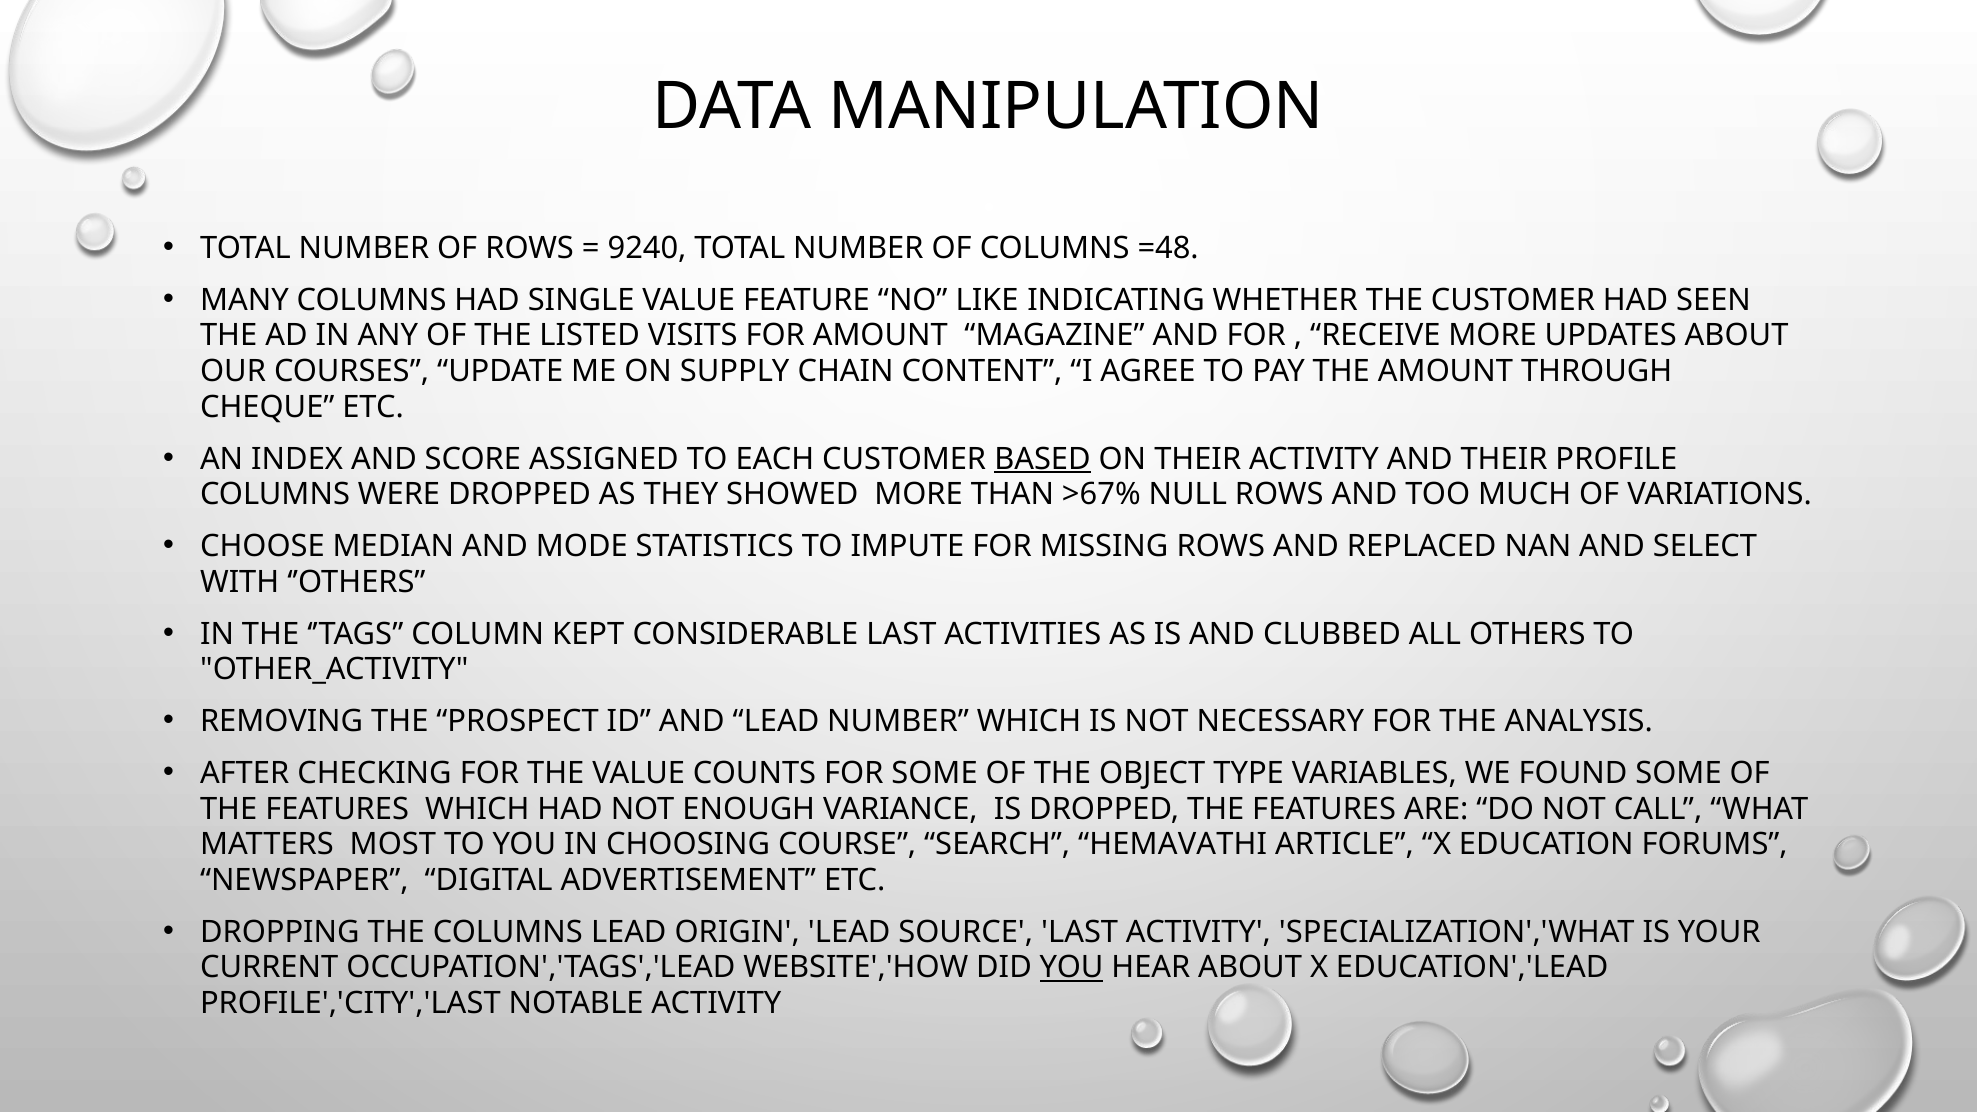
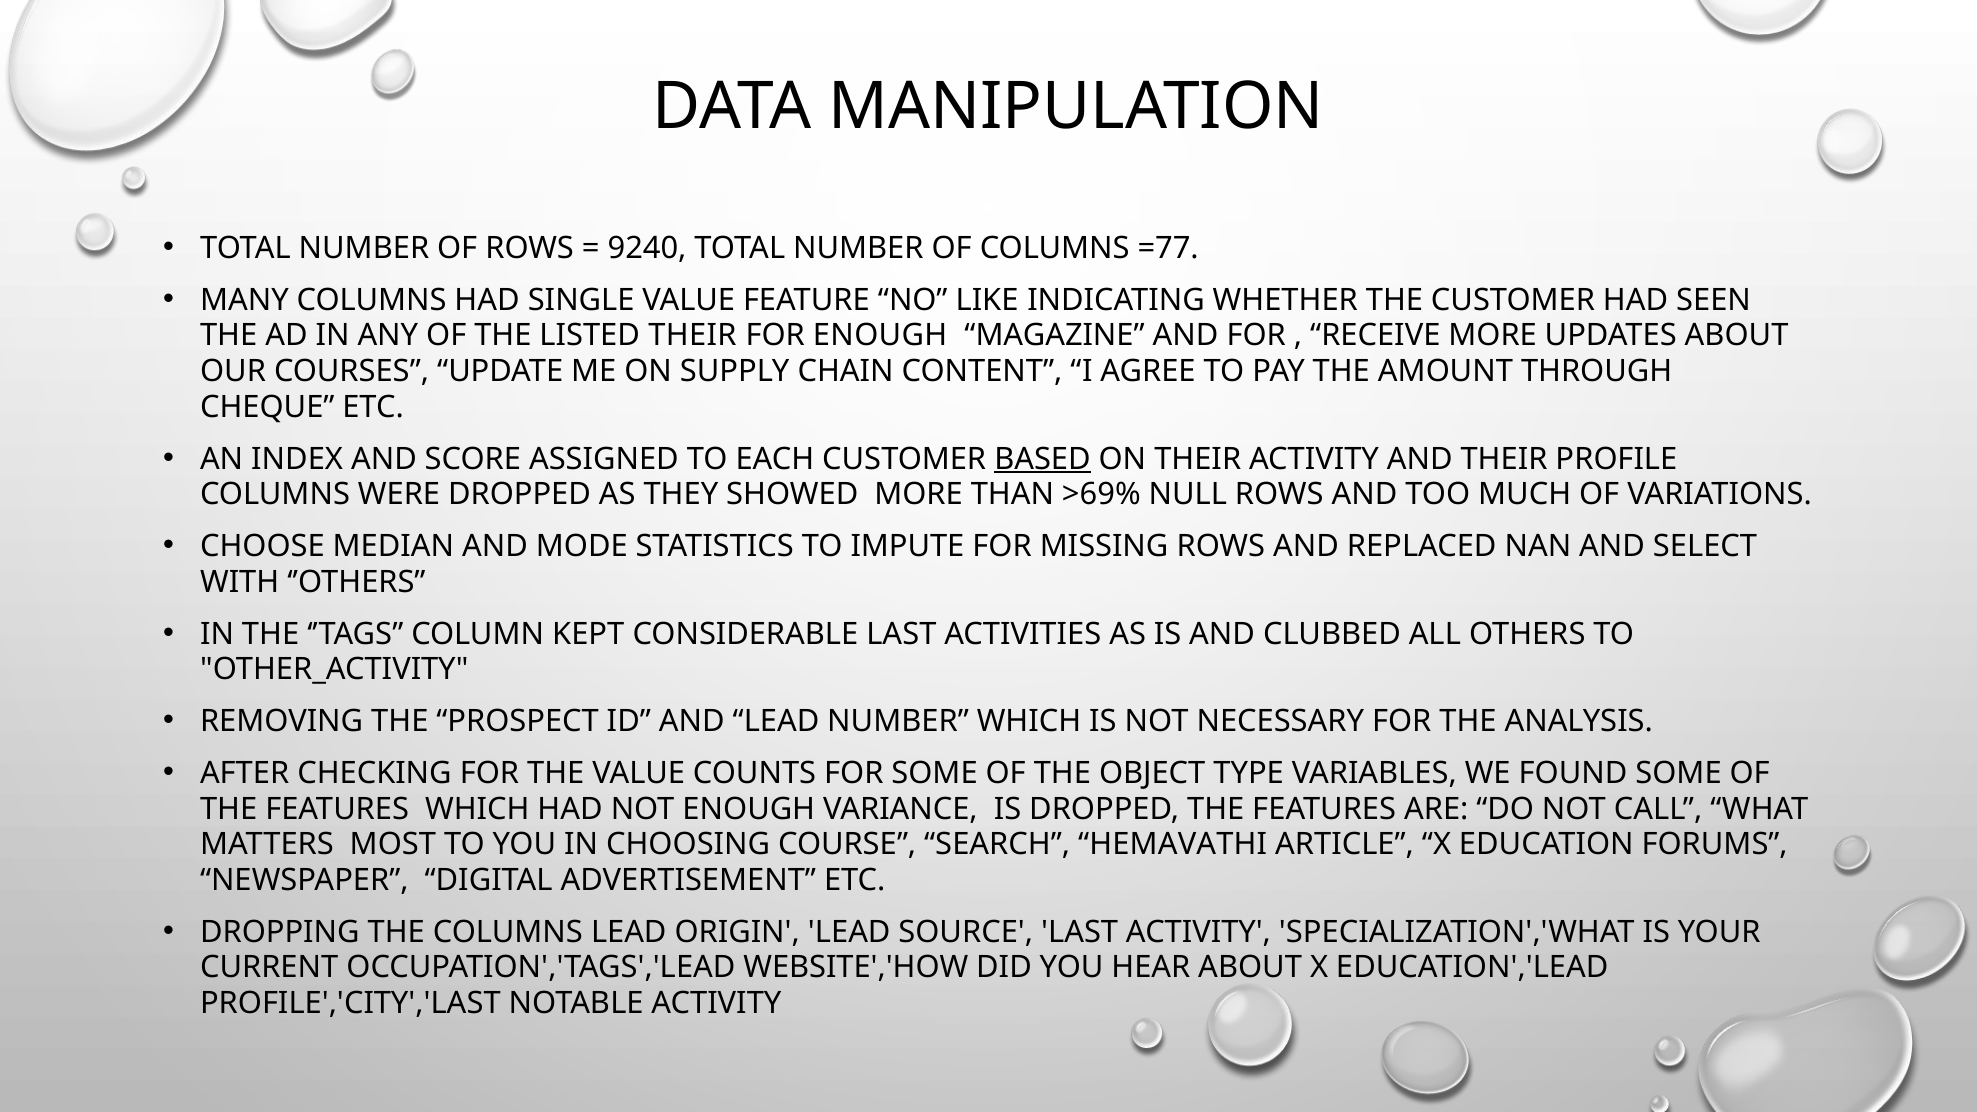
=48: =48 -> =77
LISTED VISITS: VISITS -> THEIR
FOR AMOUNT: AMOUNT -> ENOUGH
>67%: >67% -> >69%
YOU at (1072, 968) underline: present -> none
